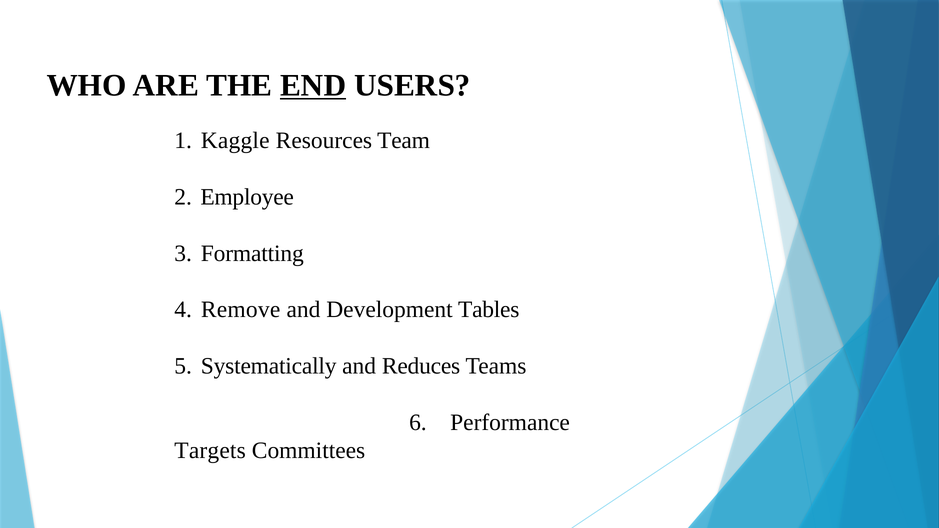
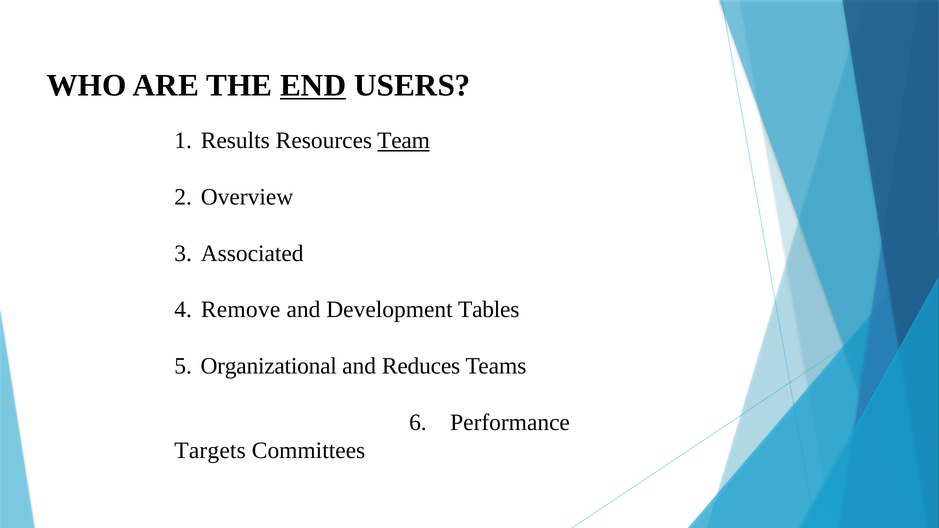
Kaggle: Kaggle -> Results
Team underline: none -> present
Employee: Employee -> Overview
Formatting: Formatting -> Associated
Systematically: Systematically -> Organizational
